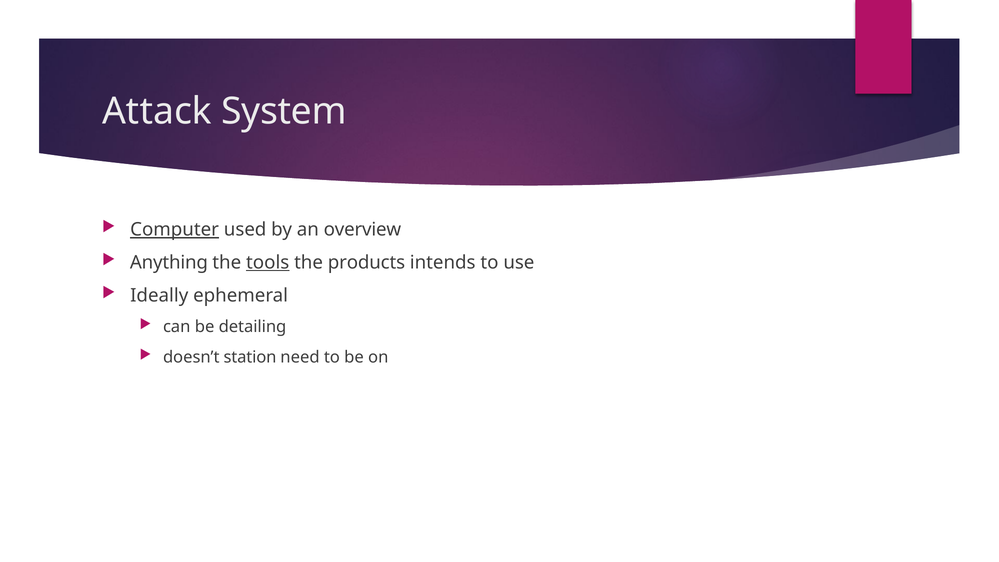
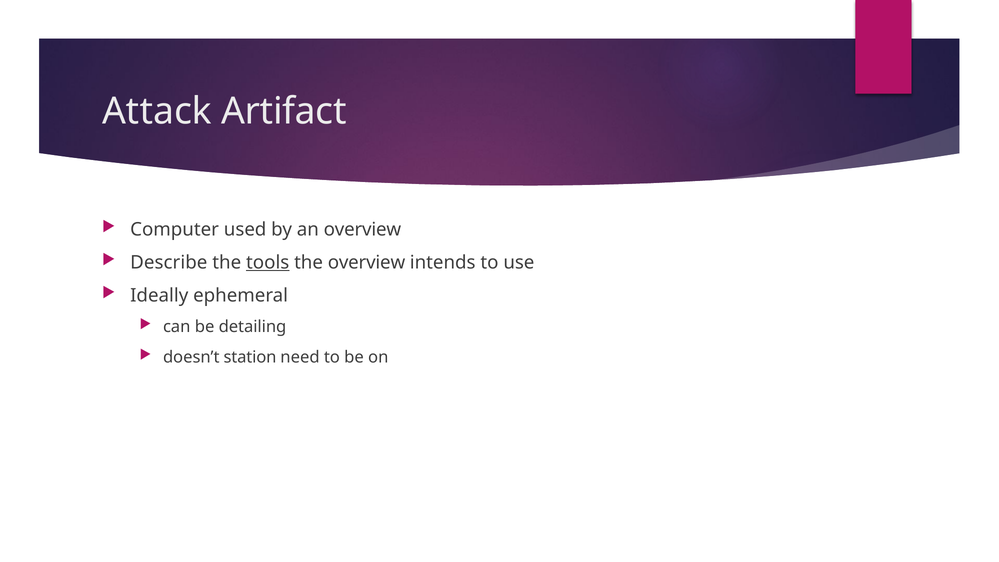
System: System -> Artifact
Computer underline: present -> none
Anything: Anything -> Describe
the products: products -> overview
